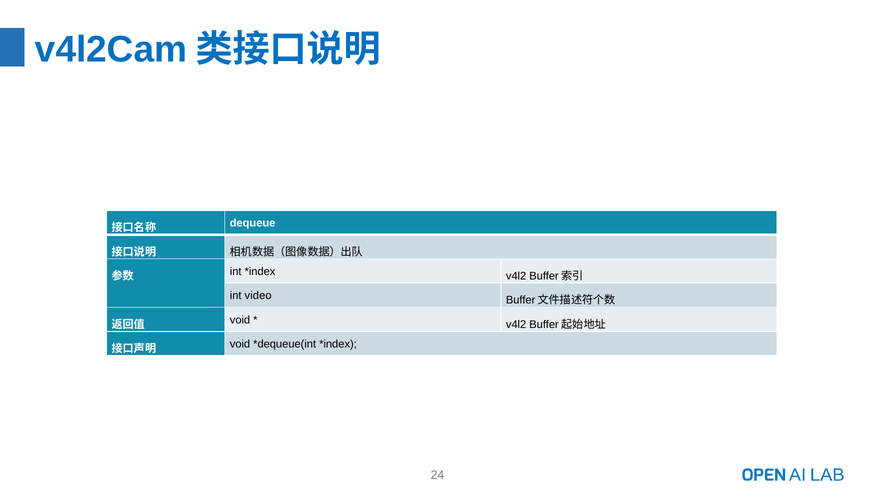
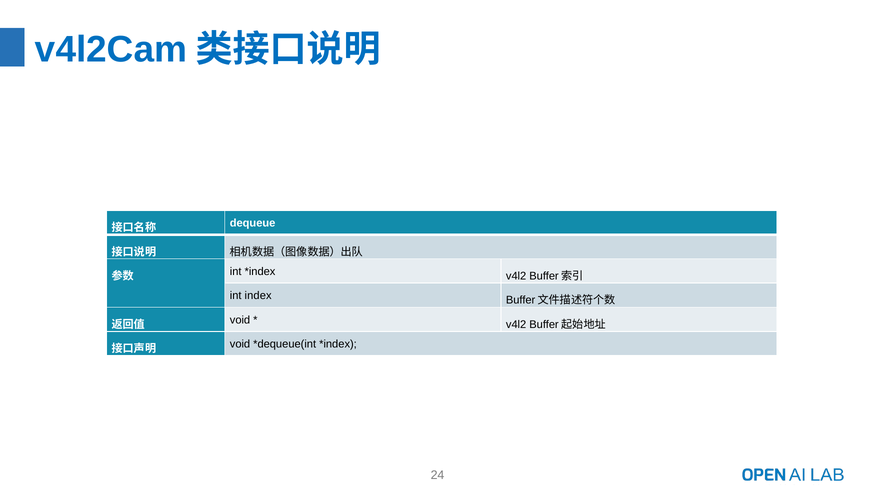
video: video -> index
